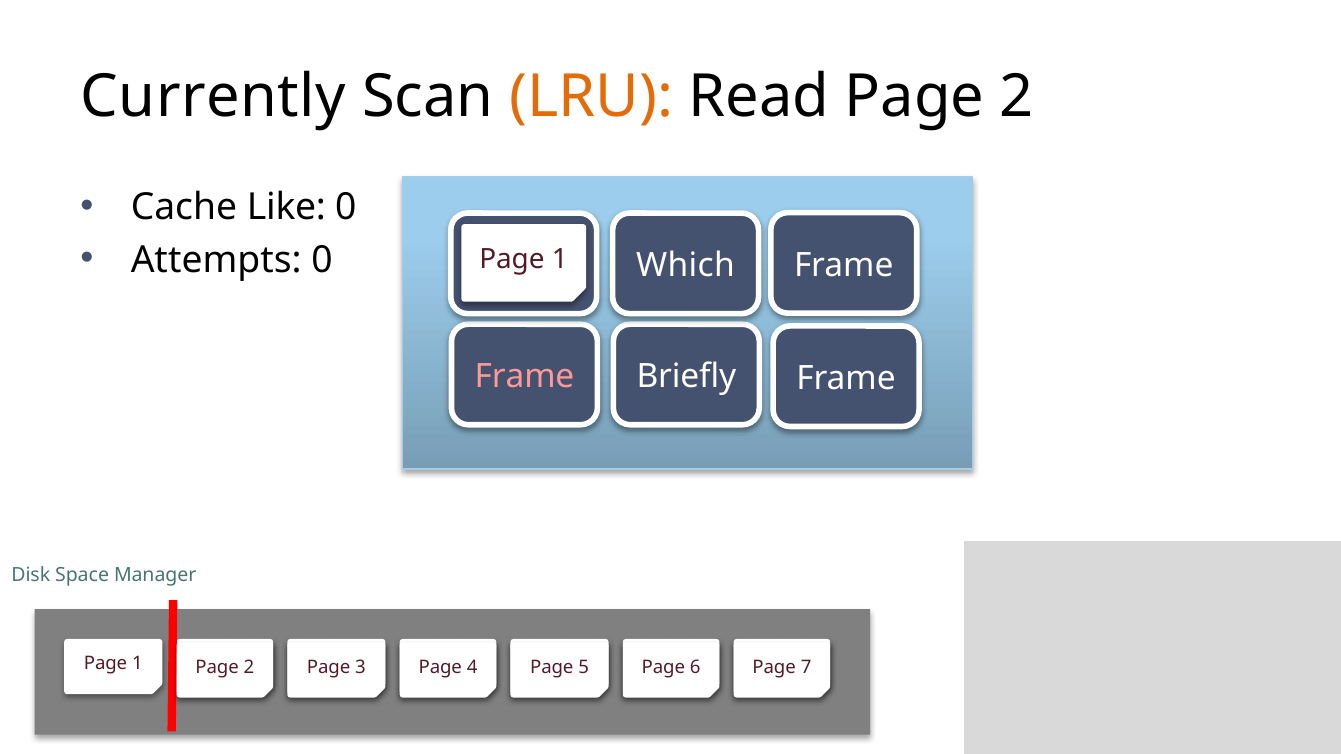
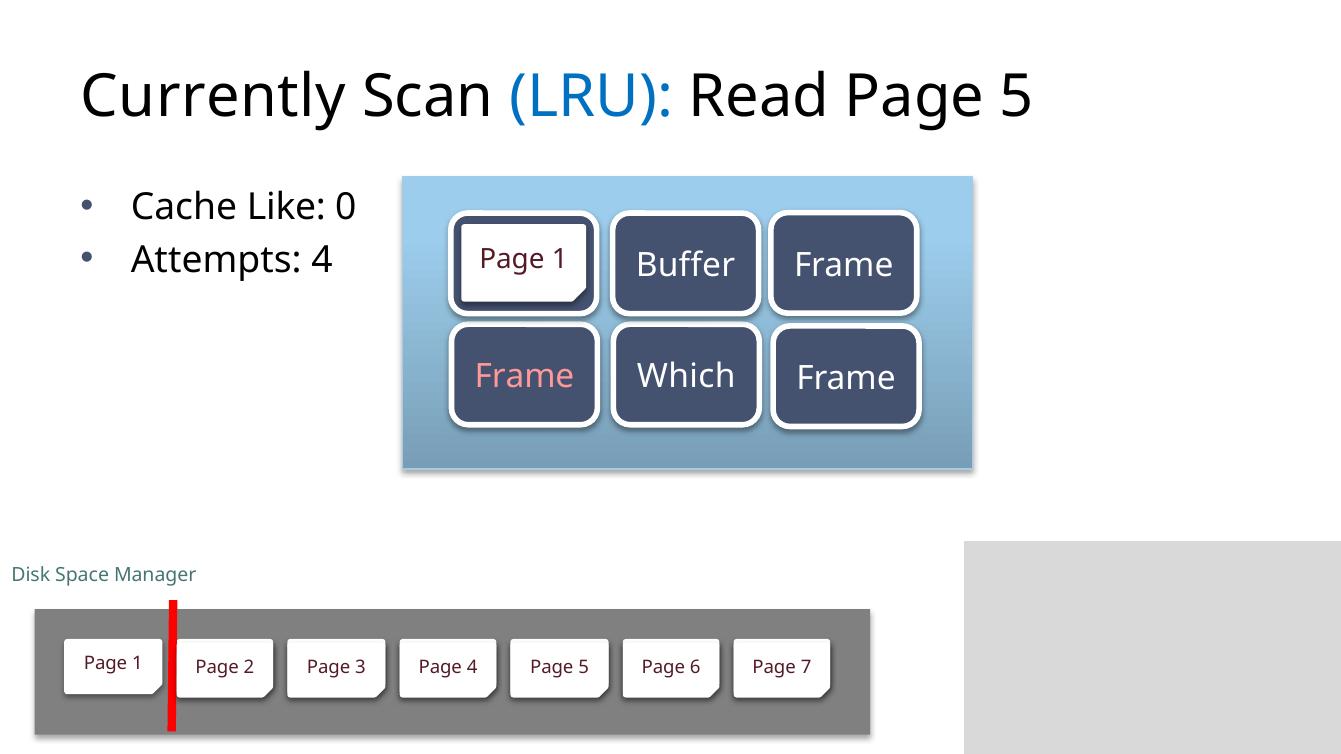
LRU colour: orange -> blue
Read Page 2: 2 -> 5
Attempts 0: 0 -> 4
Which at (685, 266): Which -> Buffer
Briefly: Briefly -> Which
